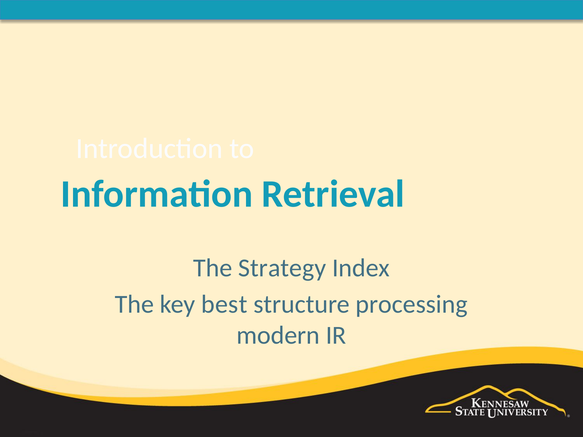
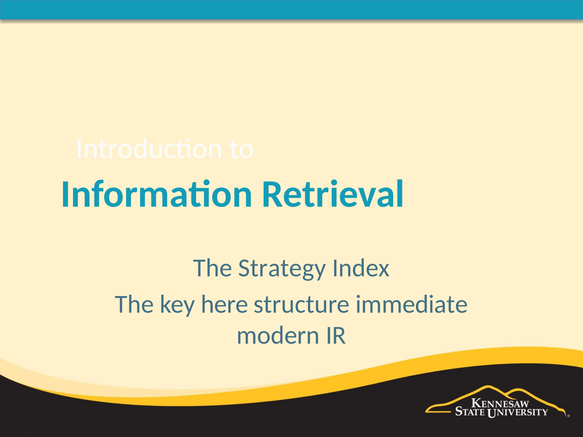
best: best -> here
processing: processing -> immediate
